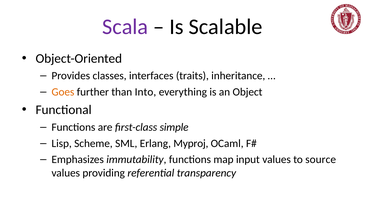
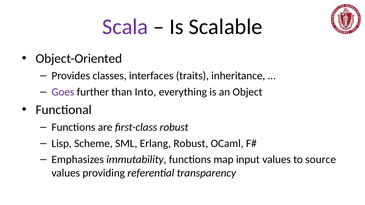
Goes colour: orange -> purple
first-class simple: simple -> robust
Erlang Myproj: Myproj -> Robust
